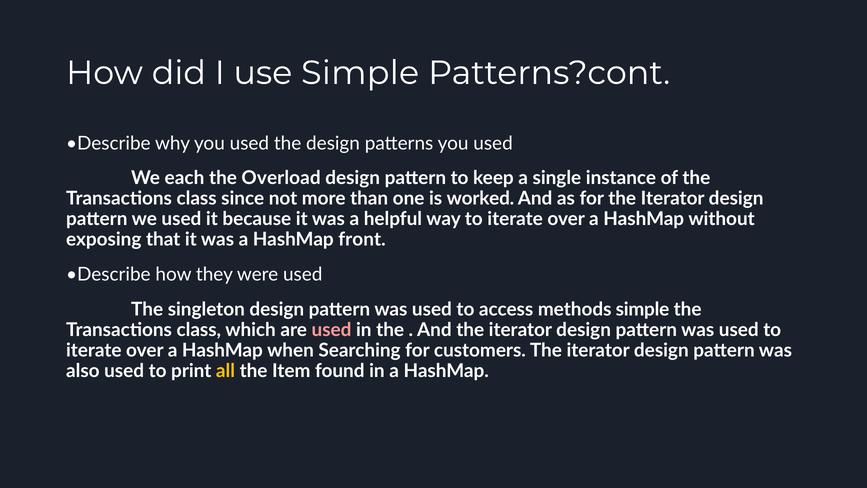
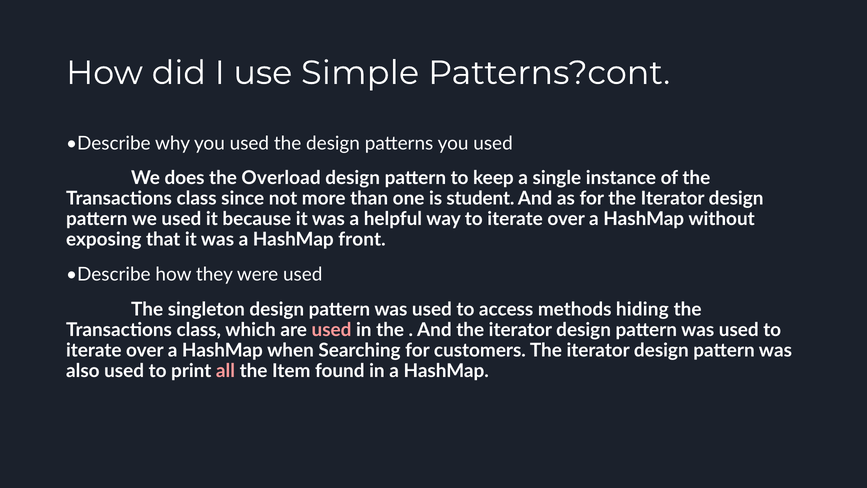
each: each -> does
worked: worked -> student
methods simple: simple -> hiding
all colour: yellow -> pink
